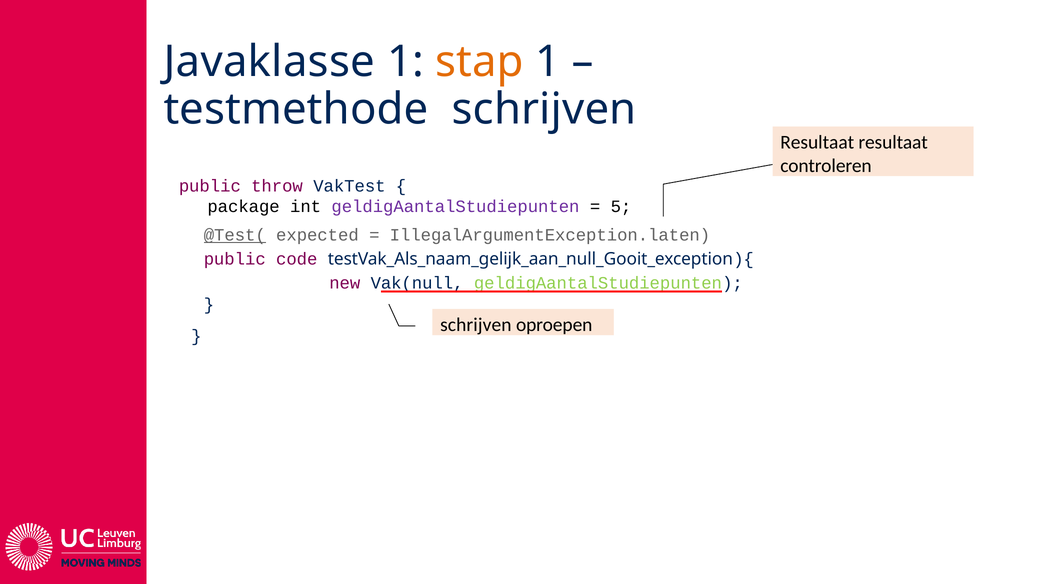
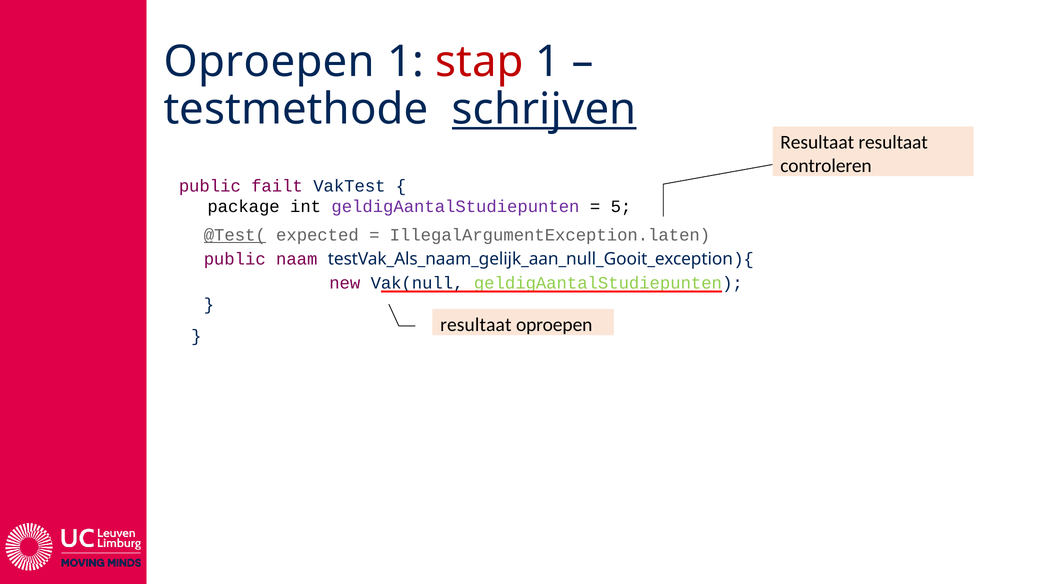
Javaklasse at (269, 62): Javaklasse -> Oproepen
stap colour: orange -> red
schrijven at (544, 109) underline: none -> present
throw: throw -> failt
code: code -> naam
schrijven at (476, 324): schrijven -> resultaat
